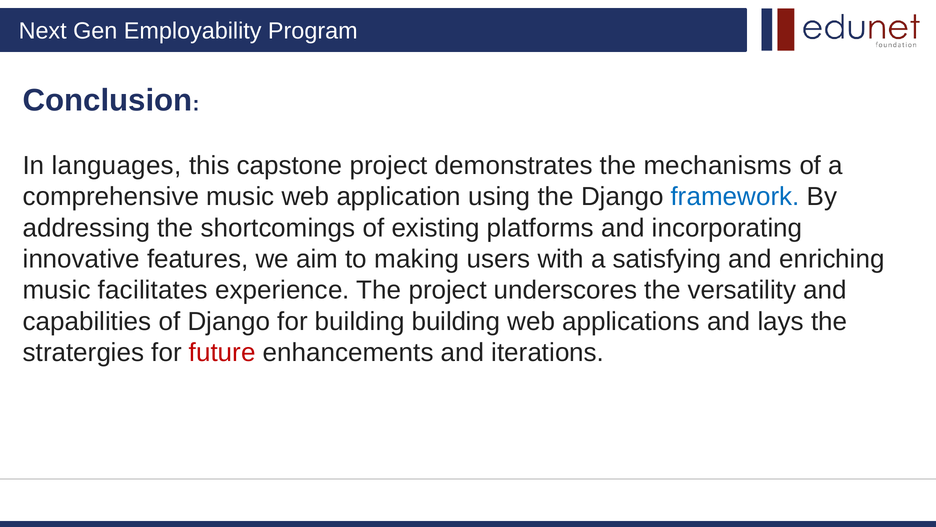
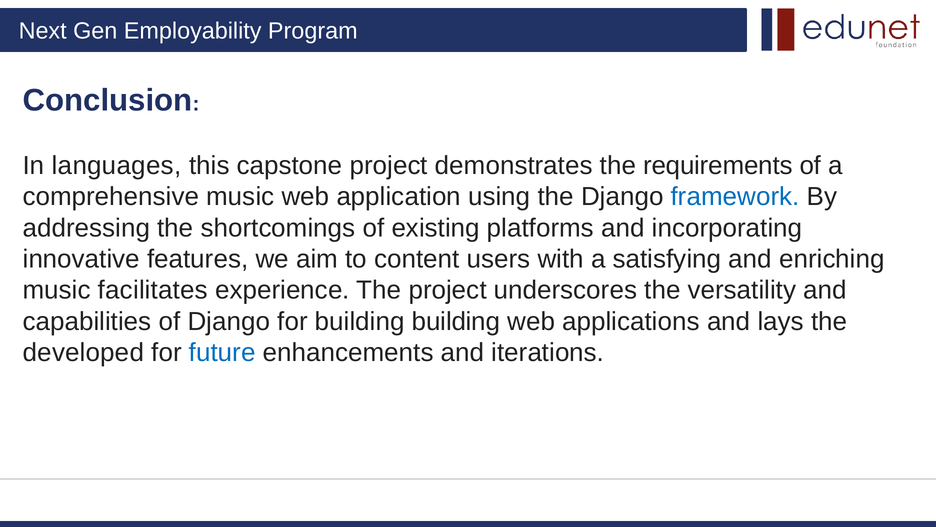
mechanisms: mechanisms -> requirements
making: making -> content
stratergies: stratergies -> developed
future colour: red -> blue
